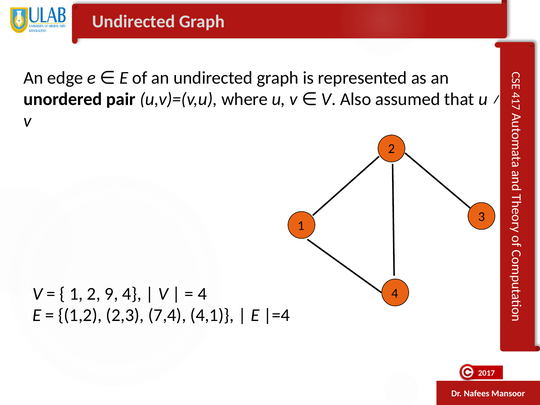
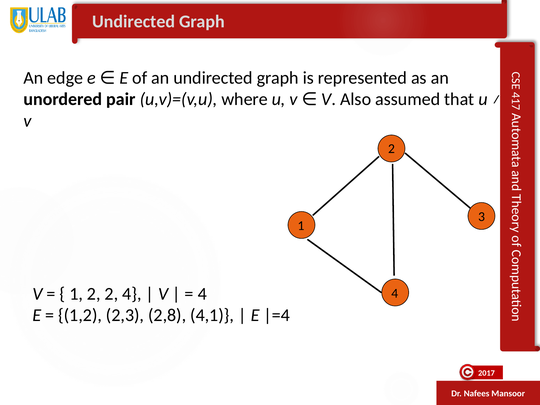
2 9: 9 -> 2
7,4: 7,4 -> 2,8
